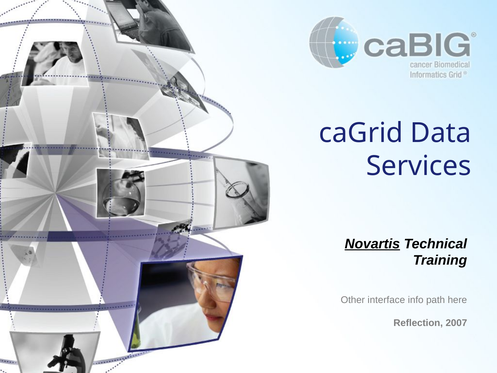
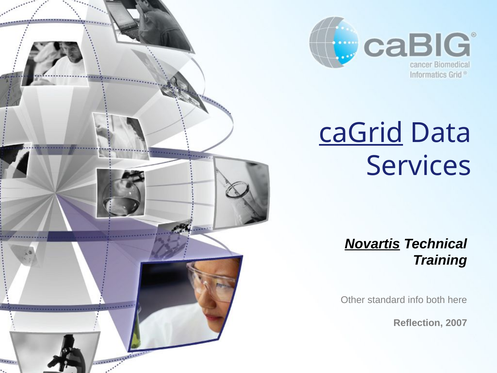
caGrid underline: none -> present
interface: interface -> standard
path: path -> both
